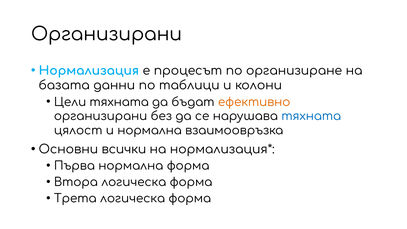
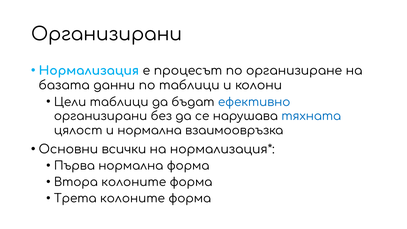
Цели тяхната: тяхната -> таблици
ефективно colour: orange -> blue
Втора логическа: логическа -> колоните
Трета логическа: логическа -> колоните
